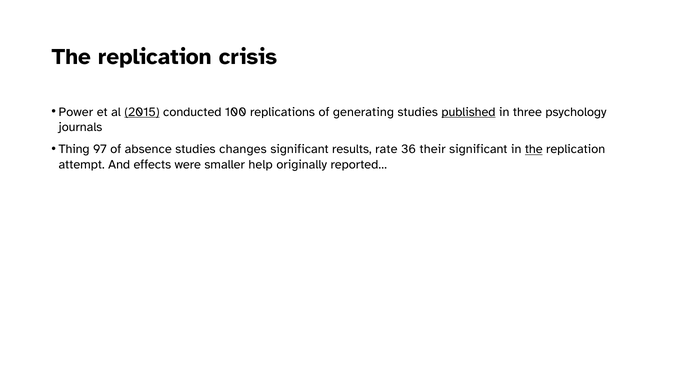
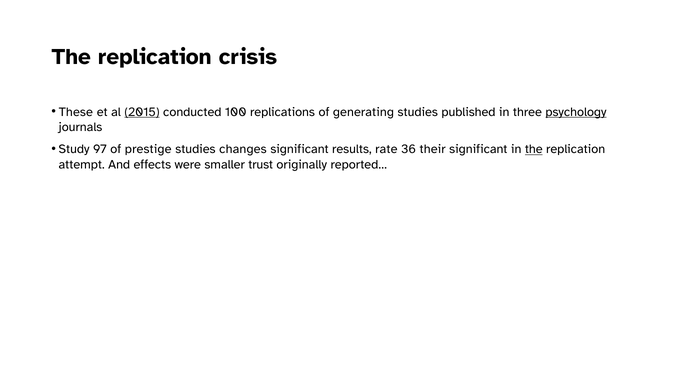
Power: Power -> These
published underline: present -> none
psychology underline: none -> present
Thing: Thing -> Study
absence: absence -> prestige
help: help -> trust
